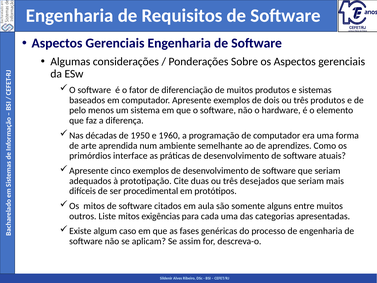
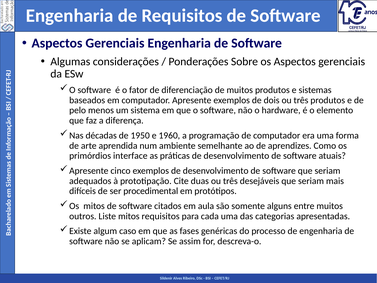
desejados: desejados -> desejáveis
mitos exigências: exigências -> requisitos
